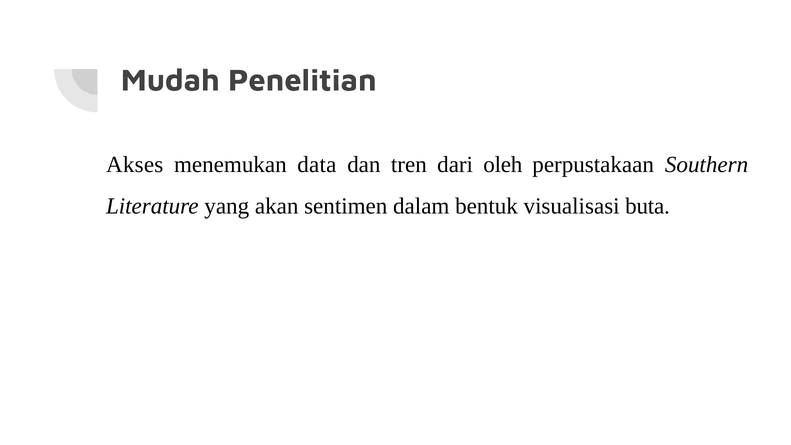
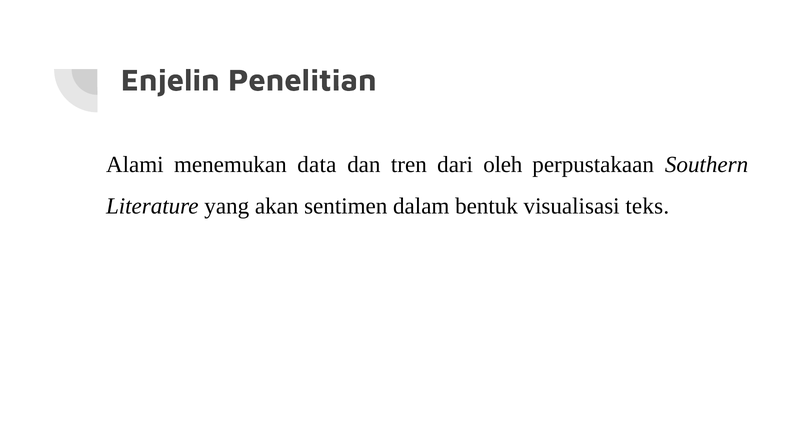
Mudah: Mudah -> Enjelin
Akses: Akses -> Alami
buta: buta -> teks
